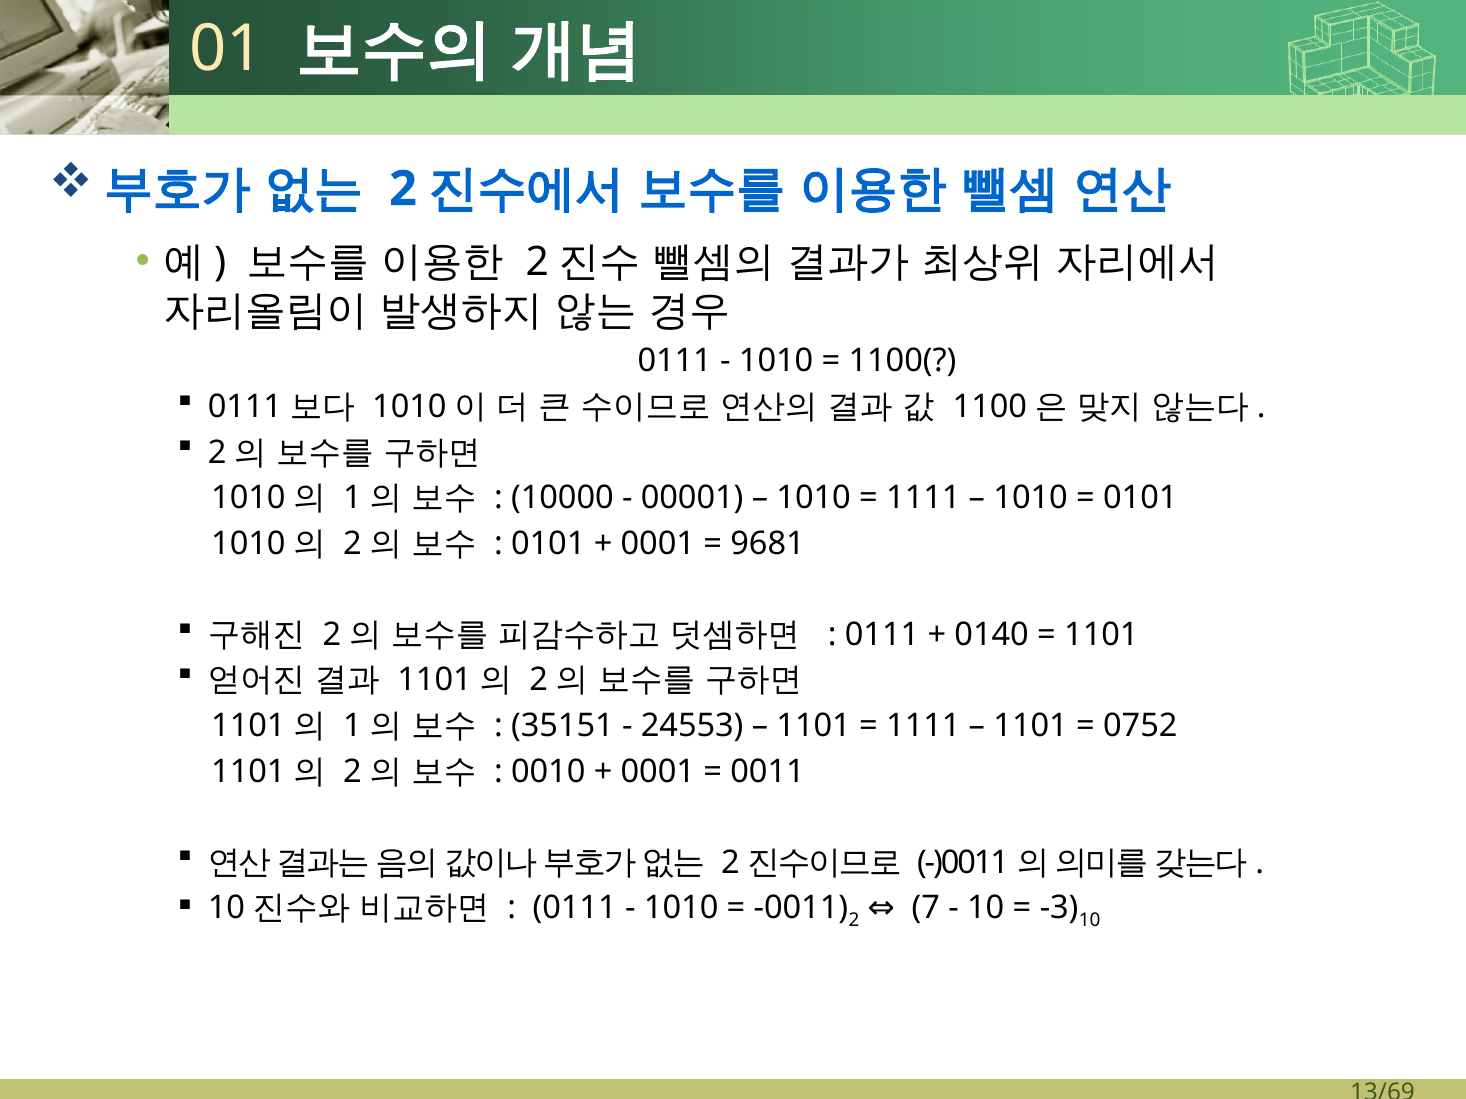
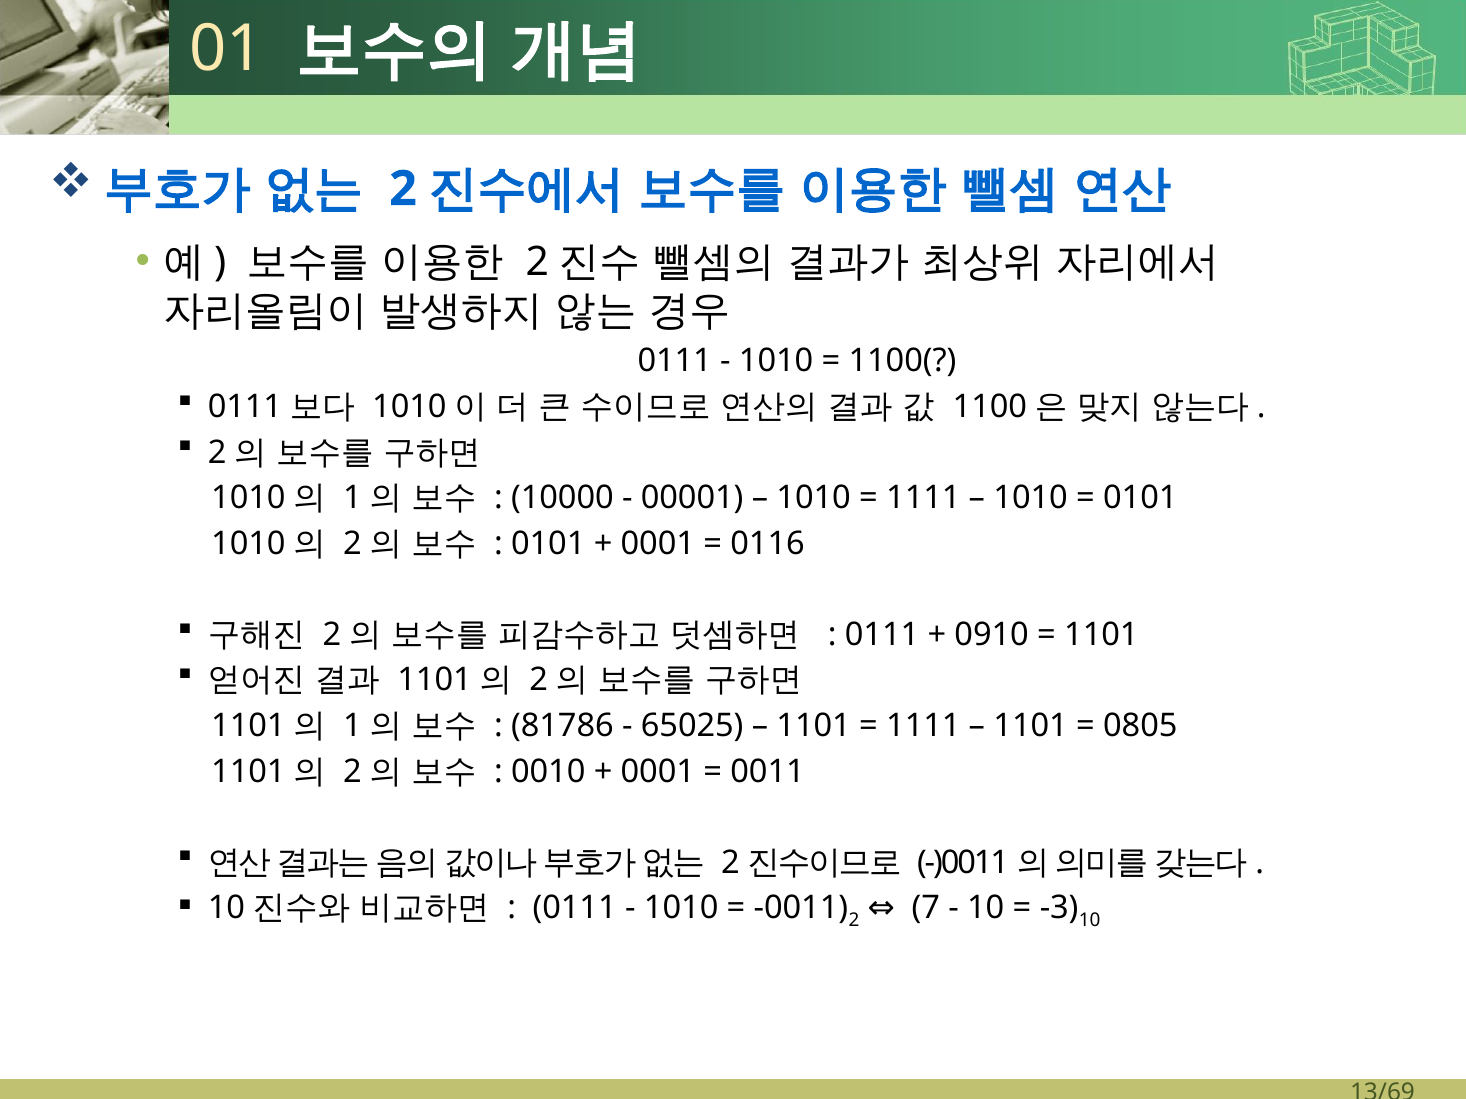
9681: 9681 -> 0116
0140: 0140 -> 0910
35151: 35151 -> 81786
24553: 24553 -> 65025
0752: 0752 -> 0805
